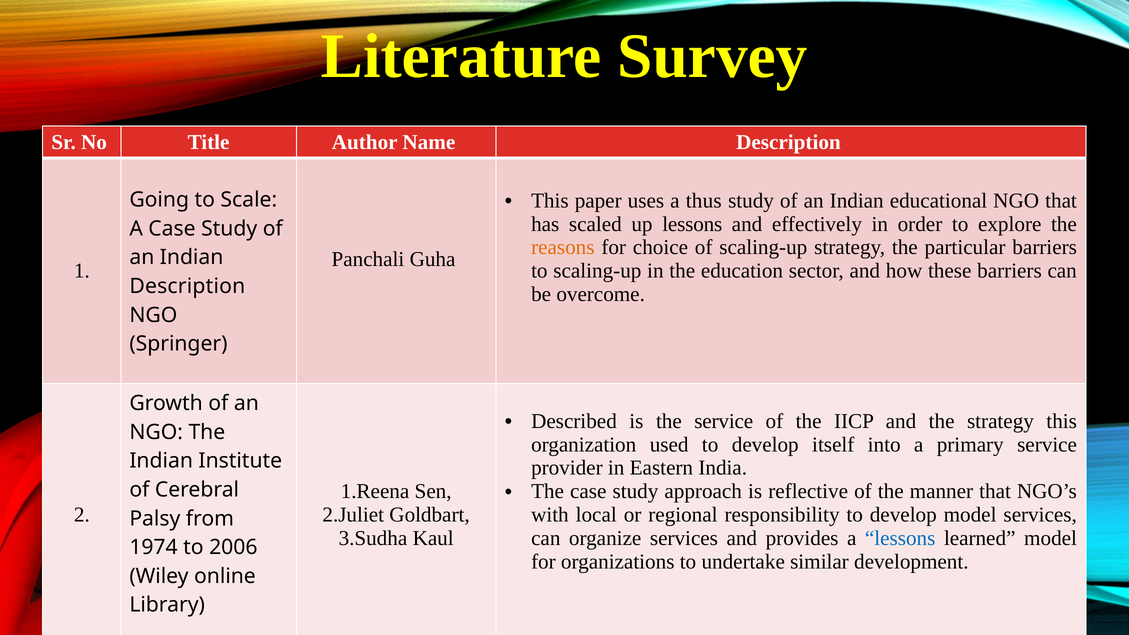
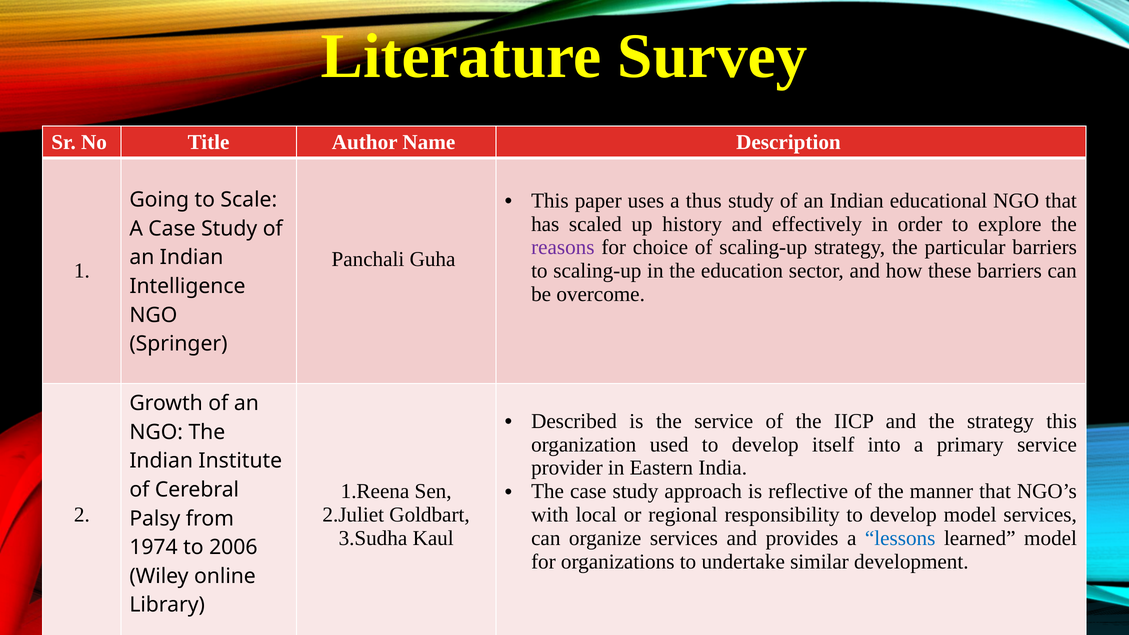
up lessons: lessons -> history
reasons colour: orange -> purple
Description at (187, 286): Description -> Intelligence
